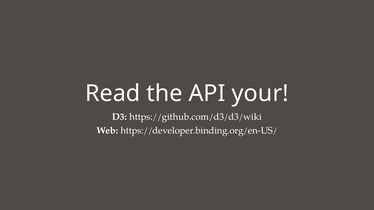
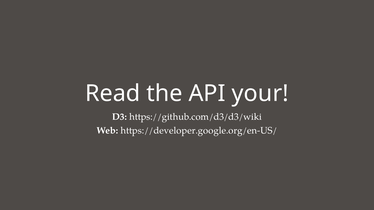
https://developer.binding.org/en-US/: https://developer.binding.org/en-US/ -> https://developer.google.org/en-US/
